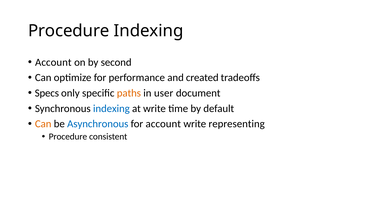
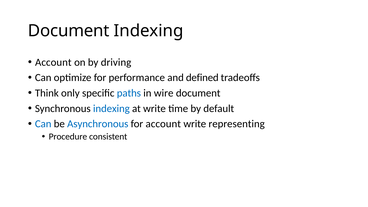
Procedure at (69, 31): Procedure -> Document
second: second -> driving
created: created -> defined
Specs: Specs -> Think
paths colour: orange -> blue
user: user -> wire
Can at (43, 124) colour: orange -> blue
